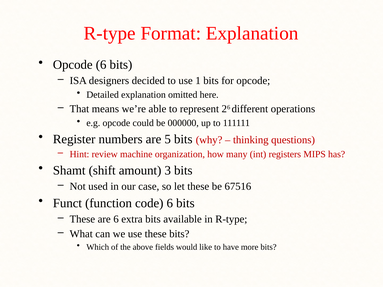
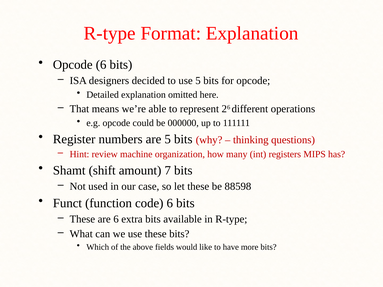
use 1: 1 -> 5
3: 3 -> 7
67516: 67516 -> 88598
